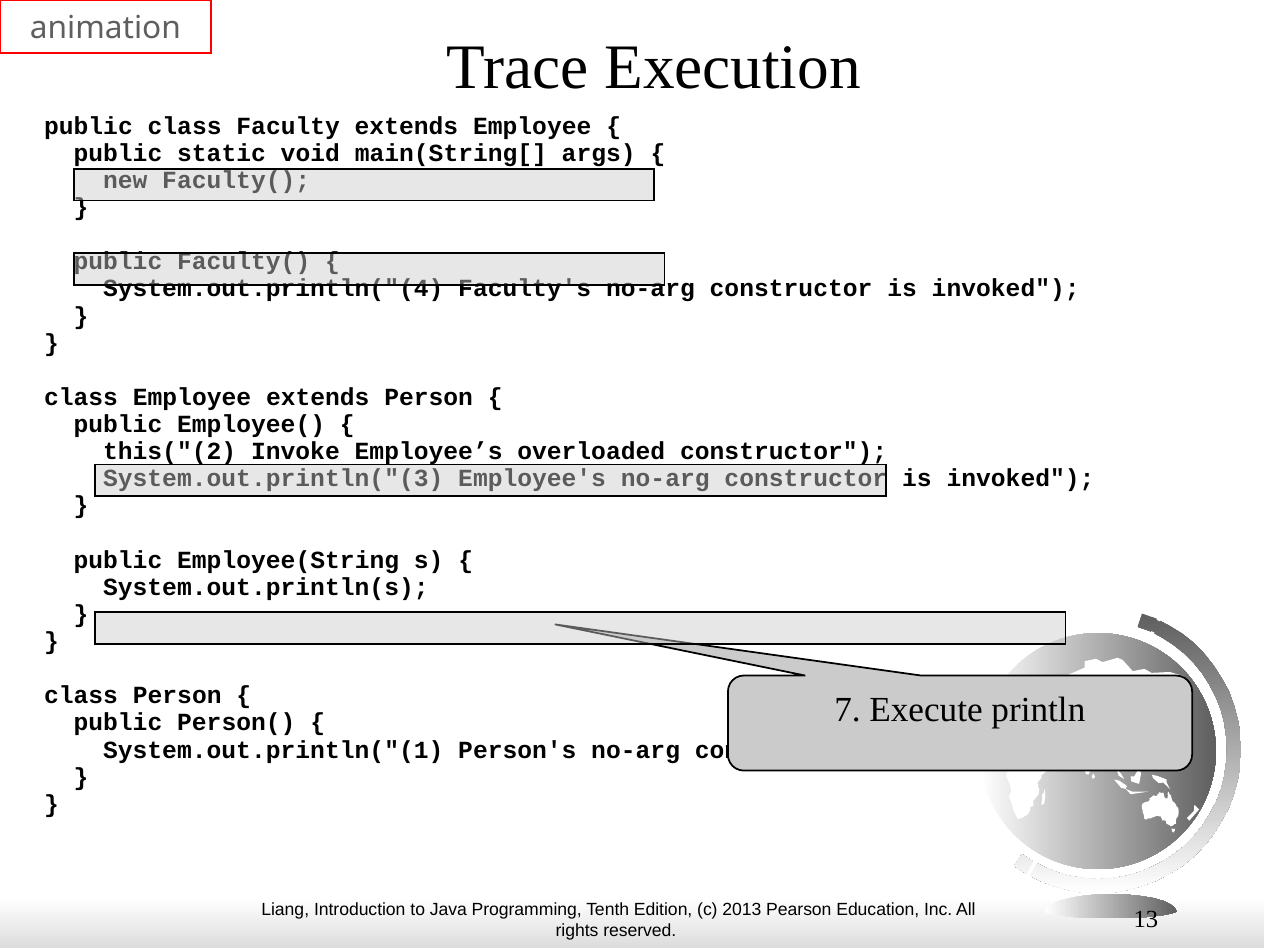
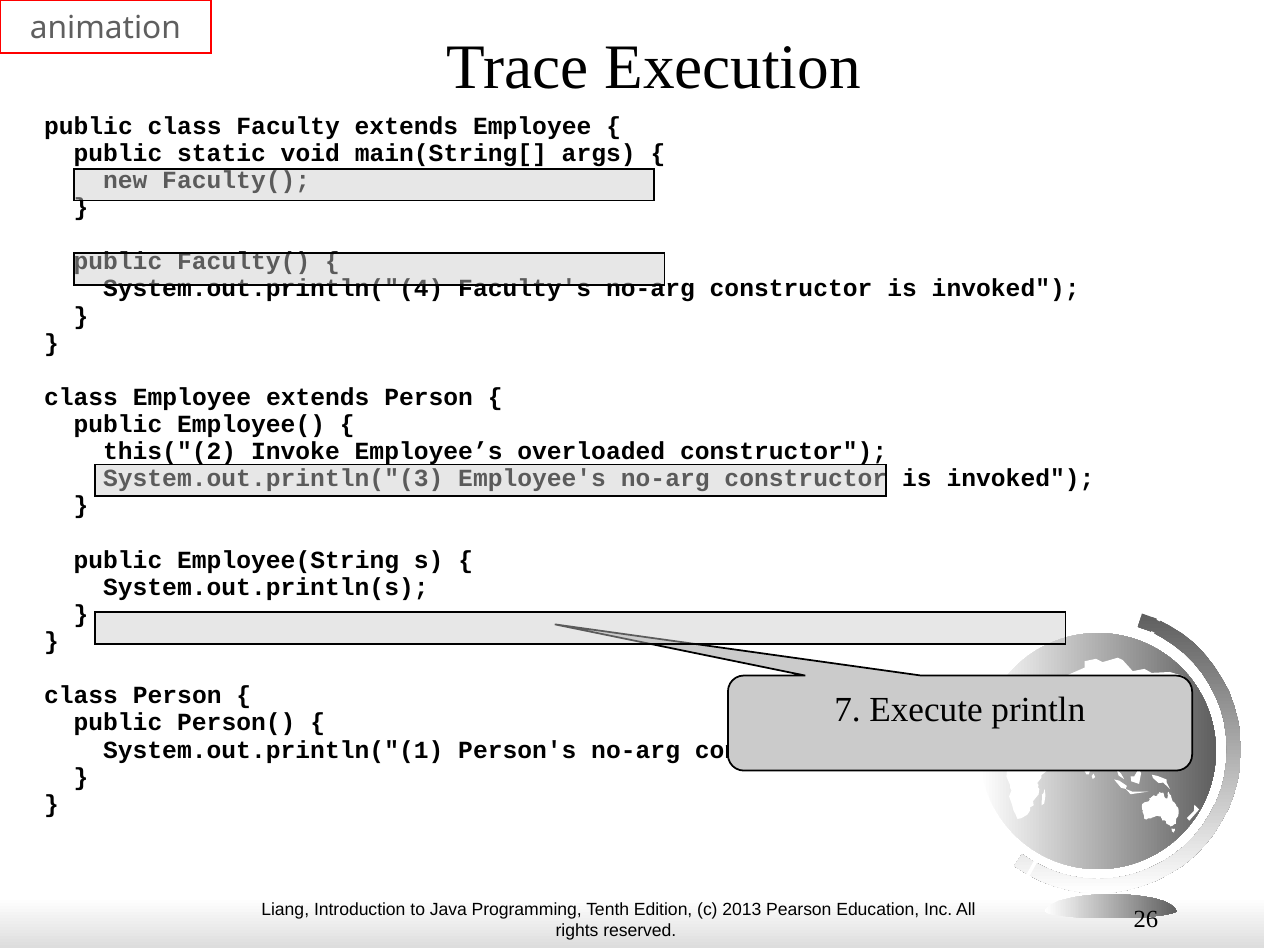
13: 13 -> 26
